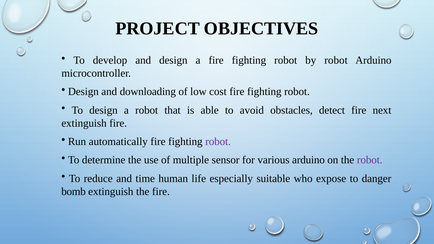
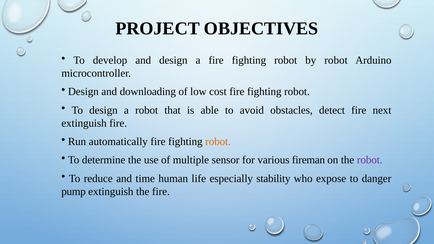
robot at (218, 142) colour: purple -> orange
various arduino: arduino -> fireman
suitable: suitable -> stability
bomb: bomb -> pump
